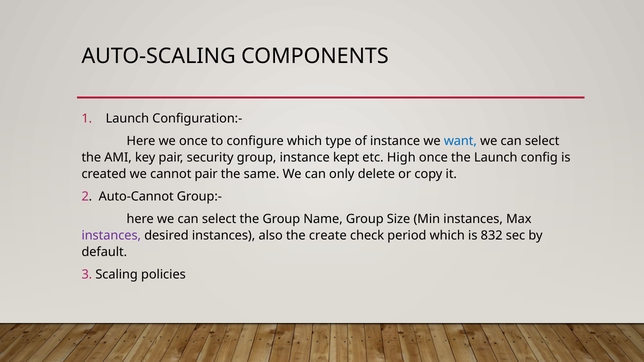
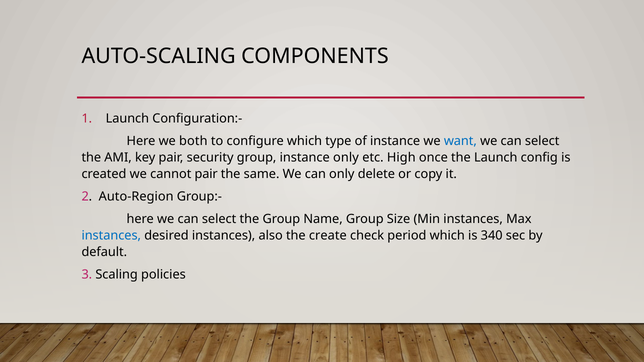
we once: once -> both
instance kept: kept -> only
Auto-Cannot: Auto-Cannot -> Auto-Region
instances at (111, 236) colour: purple -> blue
832: 832 -> 340
